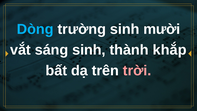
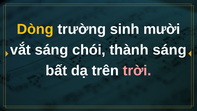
Dòng colour: light blue -> yellow
sáng sinh: sinh -> chói
thành khắp: khắp -> sáng
